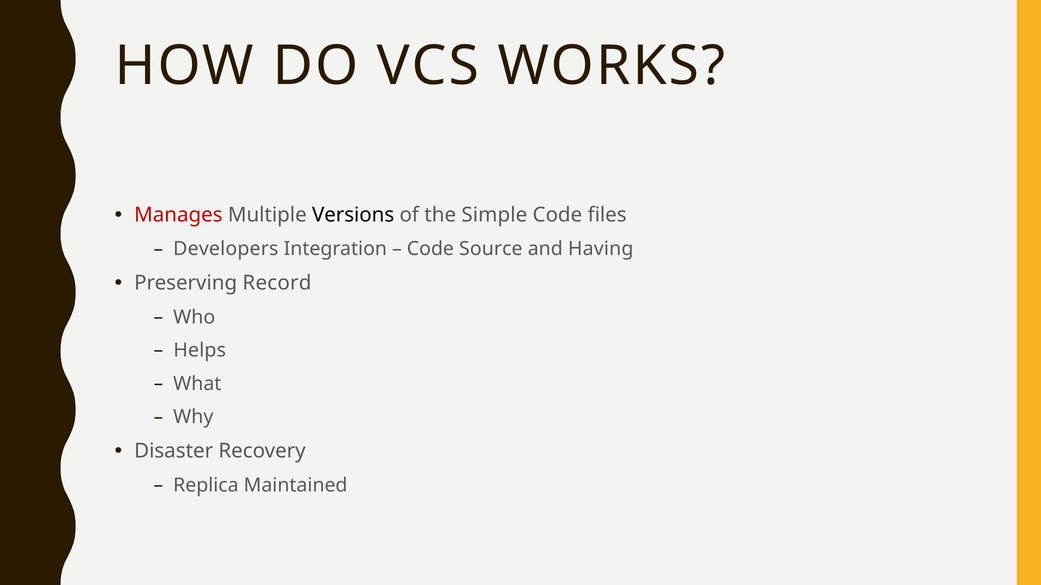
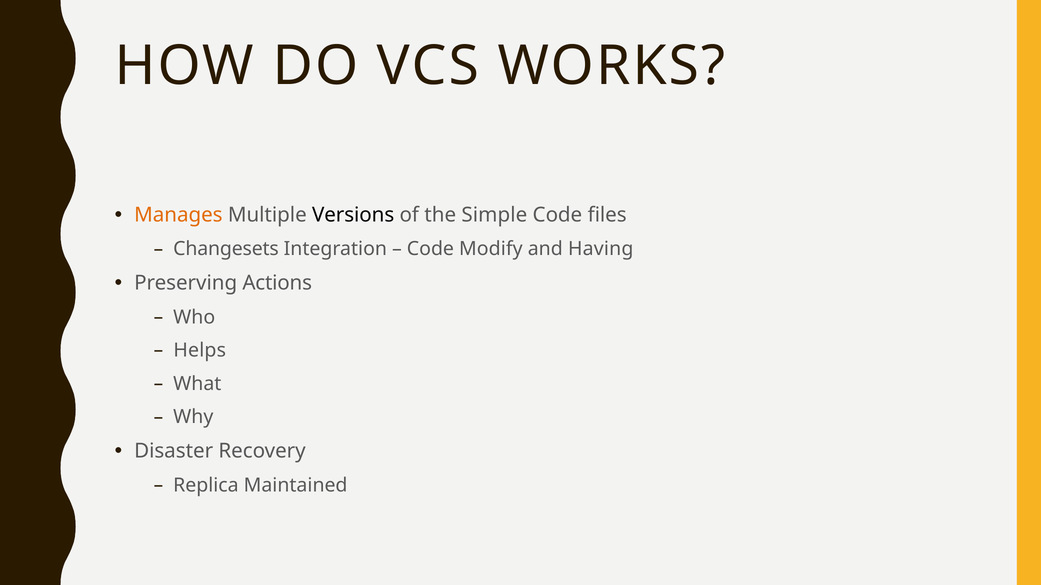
Manages colour: red -> orange
Developers: Developers -> Changesets
Source: Source -> Modify
Record: Record -> Actions
